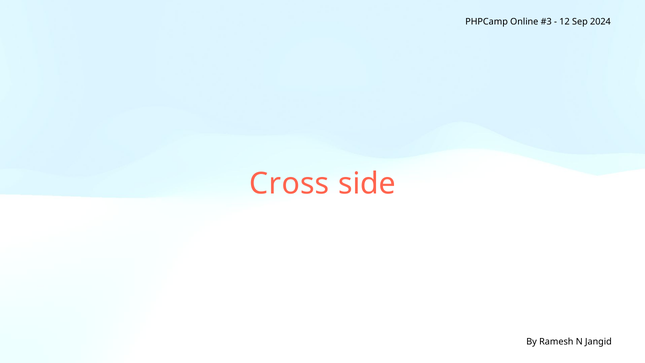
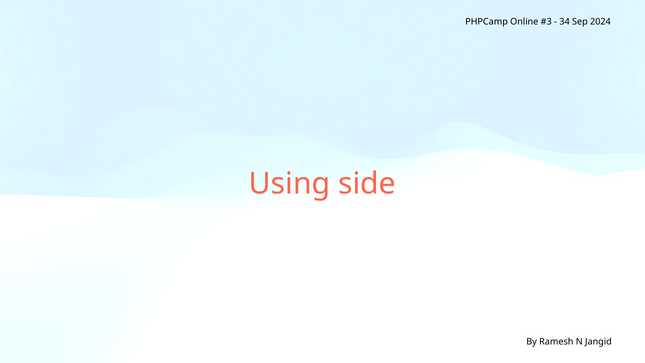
12: 12 -> 34
Cross: Cross -> Using
